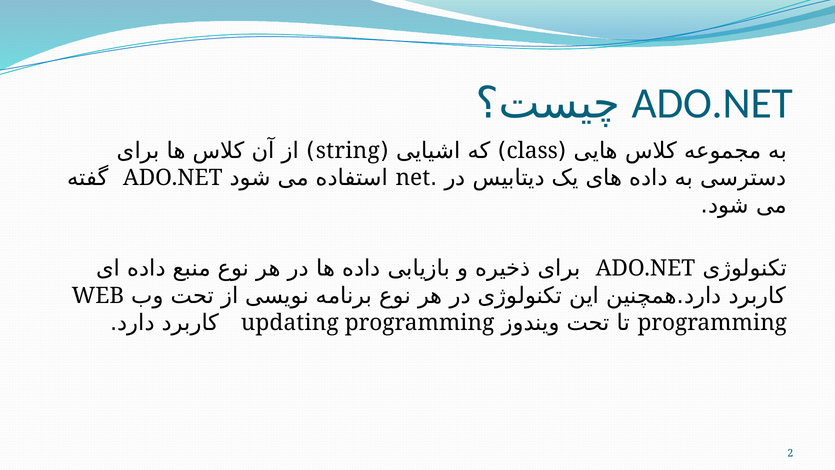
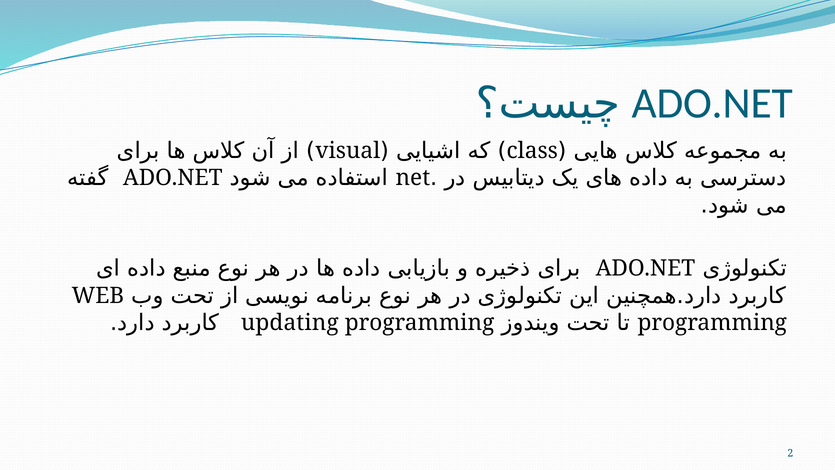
string: string -> visual
